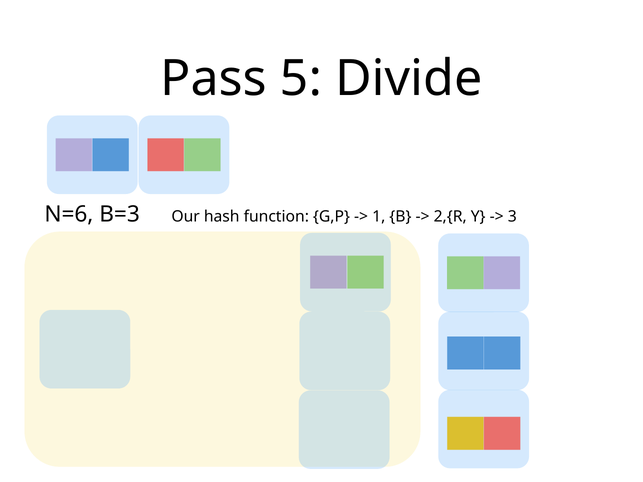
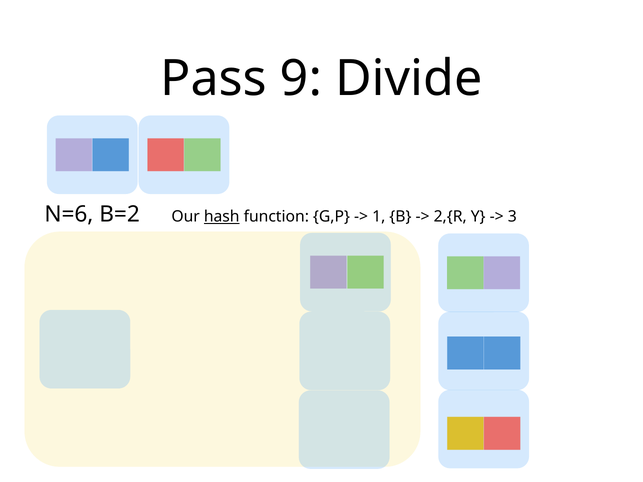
5: 5 -> 9
B=3: B=3 -> B=2
hash underline: none -> present
